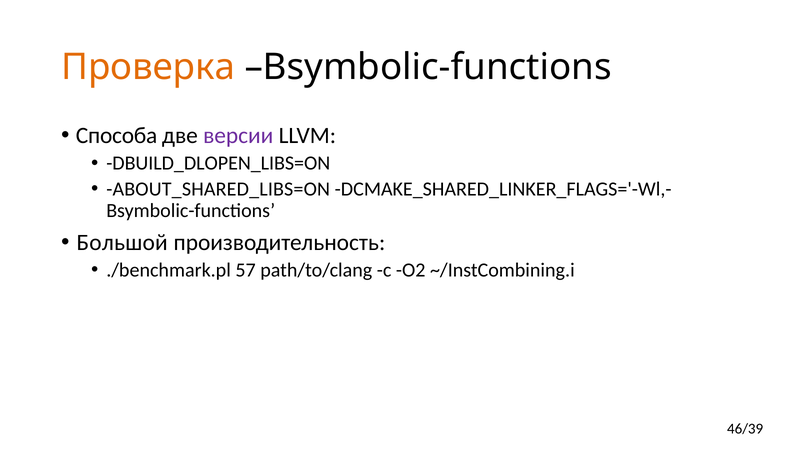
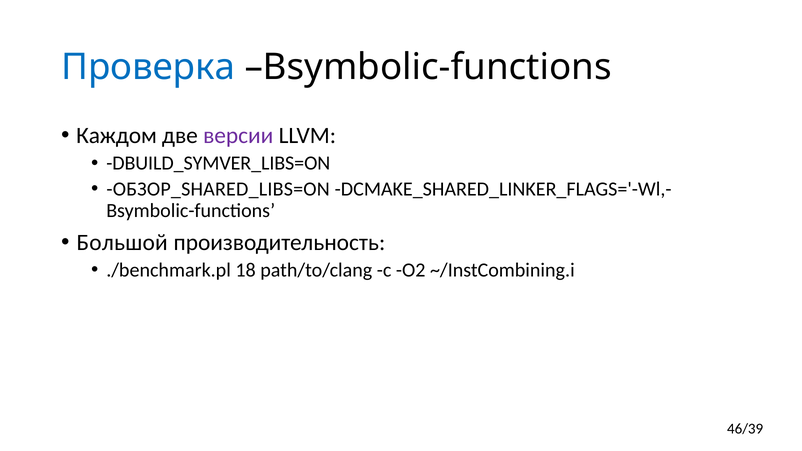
Проверка colour: orange -> blue
Способа: Способа -> Каждом
DBUILD_DLOPEN_LIBS=ON: DBUILD_DLOPEN_LIBS=ON -> DBUILD_SYMVER_LIBS=ON
ABOUT_SHARED_LIBS=ON: ABOUT_SHARED_LIBS=ON -> ОБЗОР_SHARED_LIBS=ON
57: 57 -> 18
